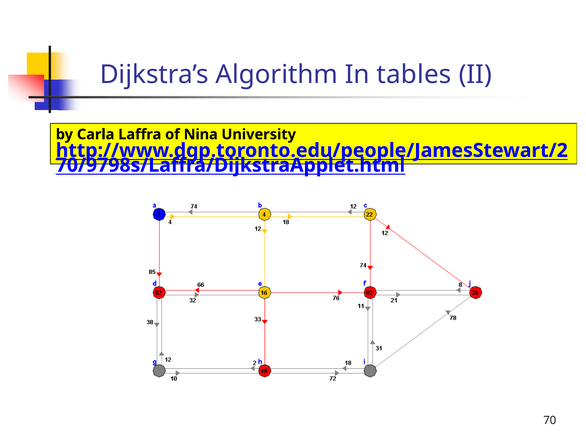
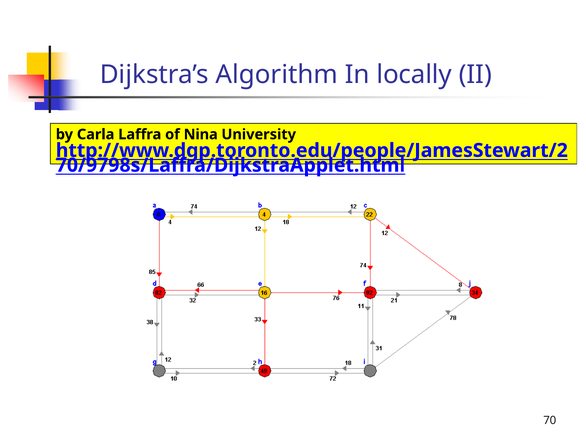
tables: tables -> locally
